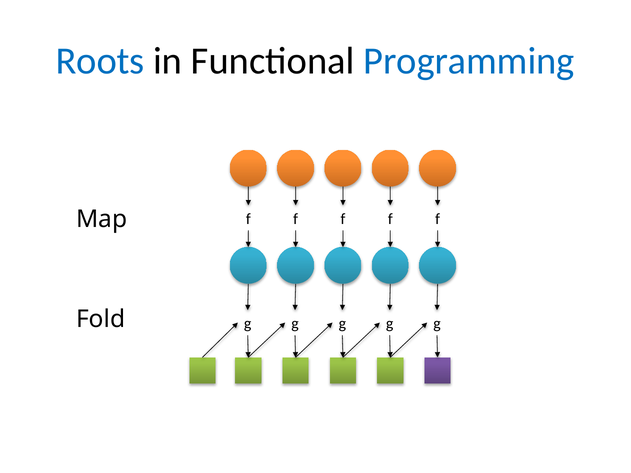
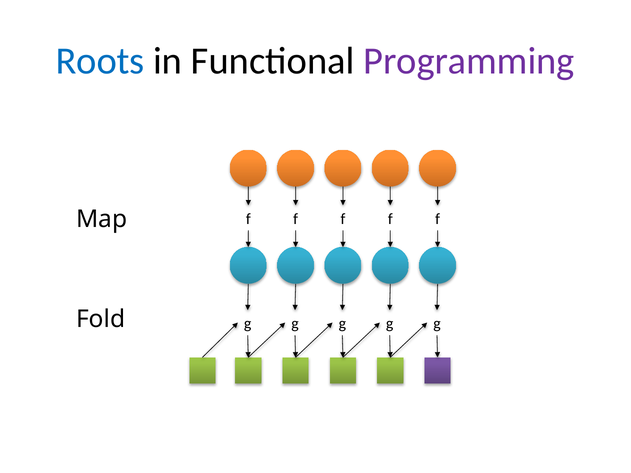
Programming colour: blue -> purple
